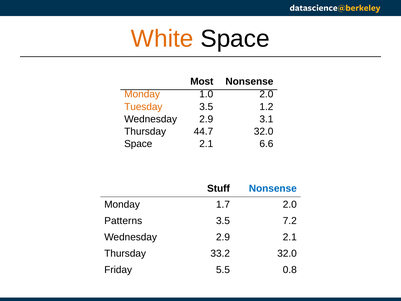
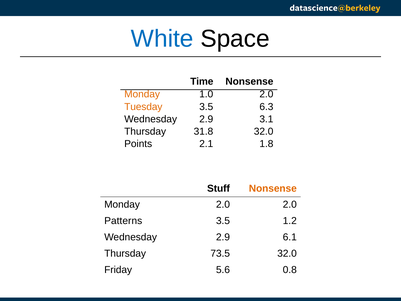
White colour: orange -> blue
Most: Most -> Time
1.2: 1.2 -> 6.3
44.7: 44.7 -> 31.8
Space at (138, 144): Space -> Points
6.6: 6.6 -> 1.8
Nonsense at (273, 188) colour: blue -> orange
Monday 1.7: 1.7 -> 2.0
7.2: 7.2 -> 1.2
2.9 2.1: 2.1 -> 6.1
33.2: 33.2 -> 73.5
5.5: 5.5 -> 5.6
